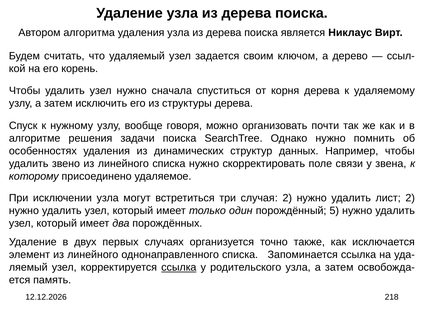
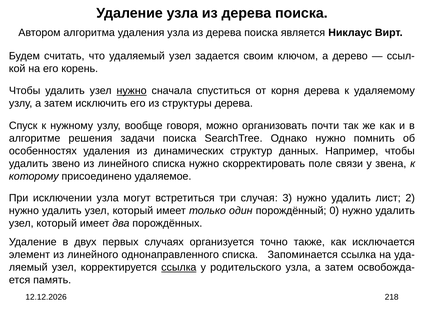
нужно at (132, 91) underline: none -> present
случая 2: 2 -> 3
5: 5 -> 0
